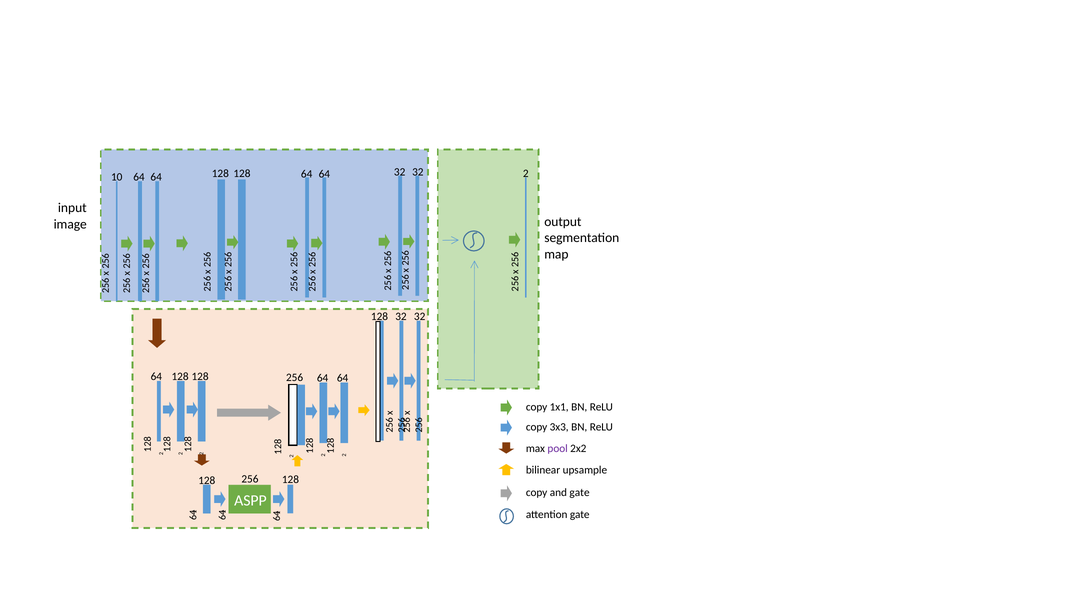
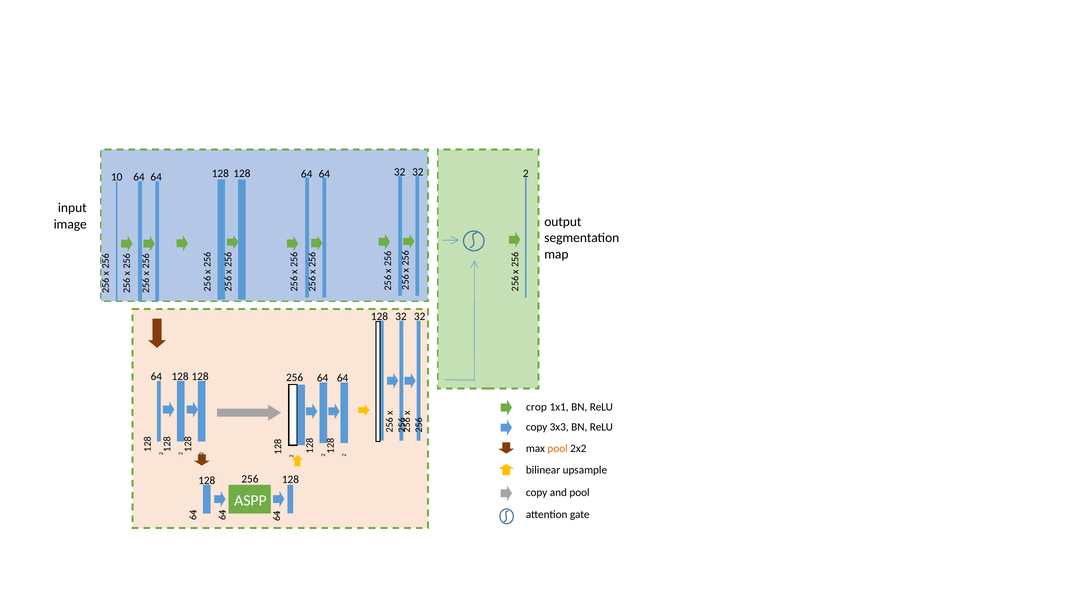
copy at (537, 407): copy -> crop
pool at (558, 449) colour: purple -> orange
and gate: gate -> pool
